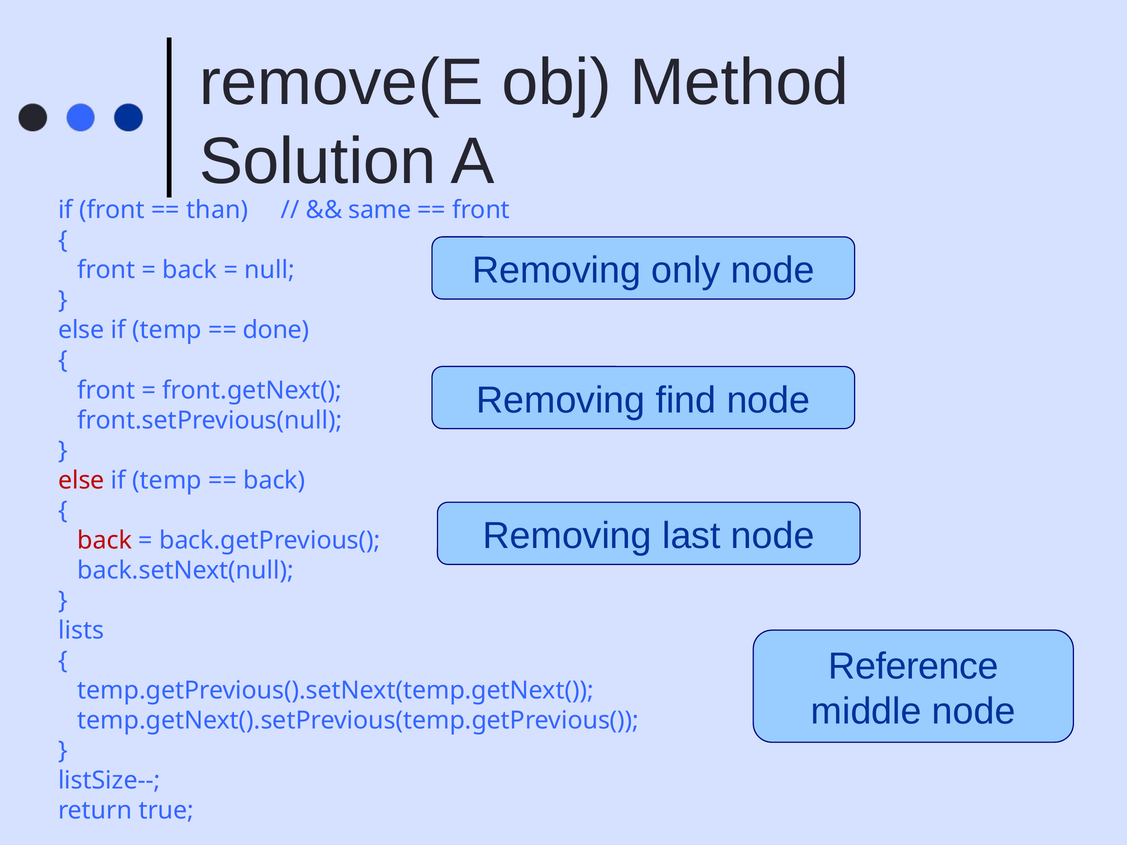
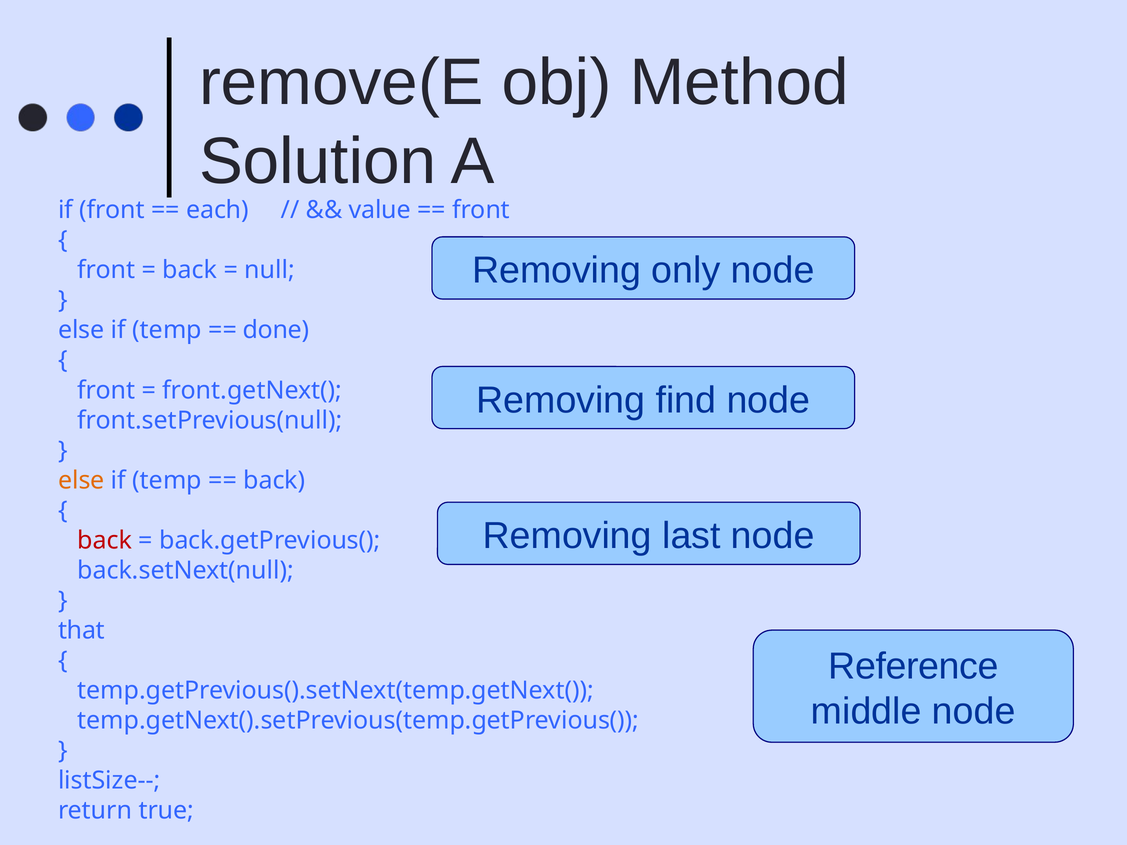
than: than -> each
same: same -> value
else at (81, 480) colour: red -> orange
lists: lists -> that
